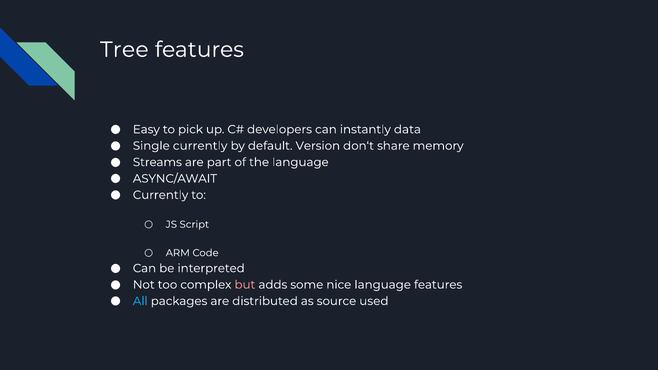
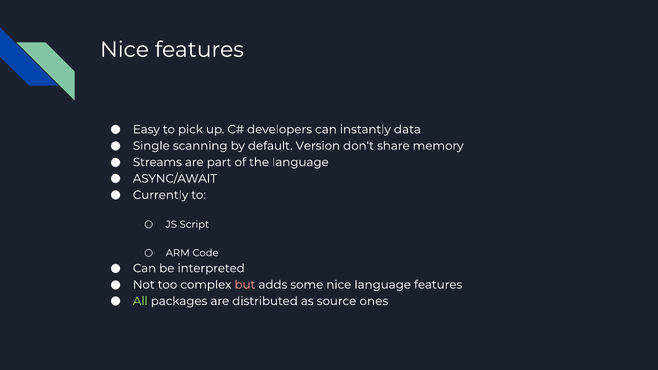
Tree at (124, 50): Tree -> Nice
Single currently: currently -> scanning
All colour: light blue -> light green
used: used -> ones
